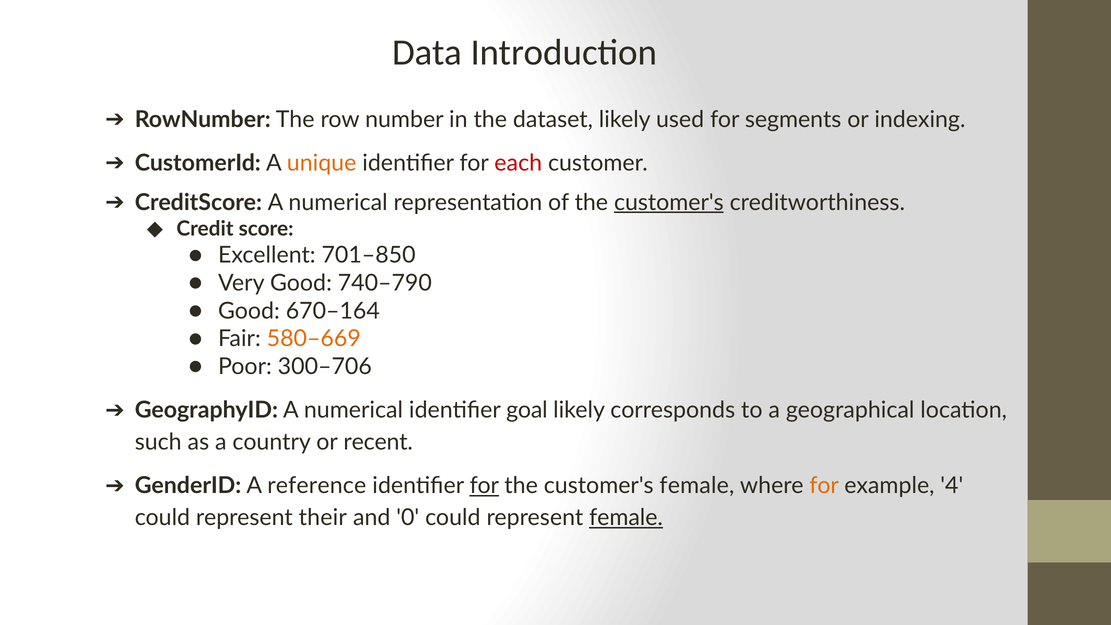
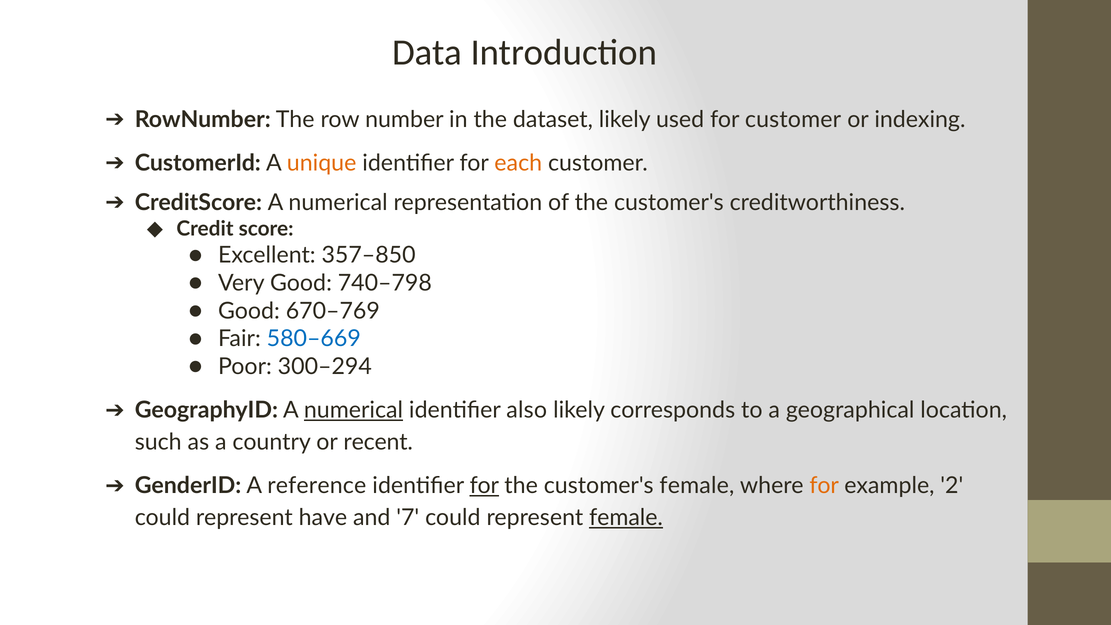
for segments: segments -> customer
each colour: red -> orange
customer's at (669, 202) underline: present -> none
701–850: 701–850 -> 357–850
740–790: 740–790 -> 740–798
670–164: 670–164 -> 670–769
580–669 colour: orange -> blue
300–706: 300–706 -> 300–294
numerical at (354, 410) underline: none -> present
goal: goal -> also
4: 4 -> 2
their: their -> have
0: 0 -> 7
